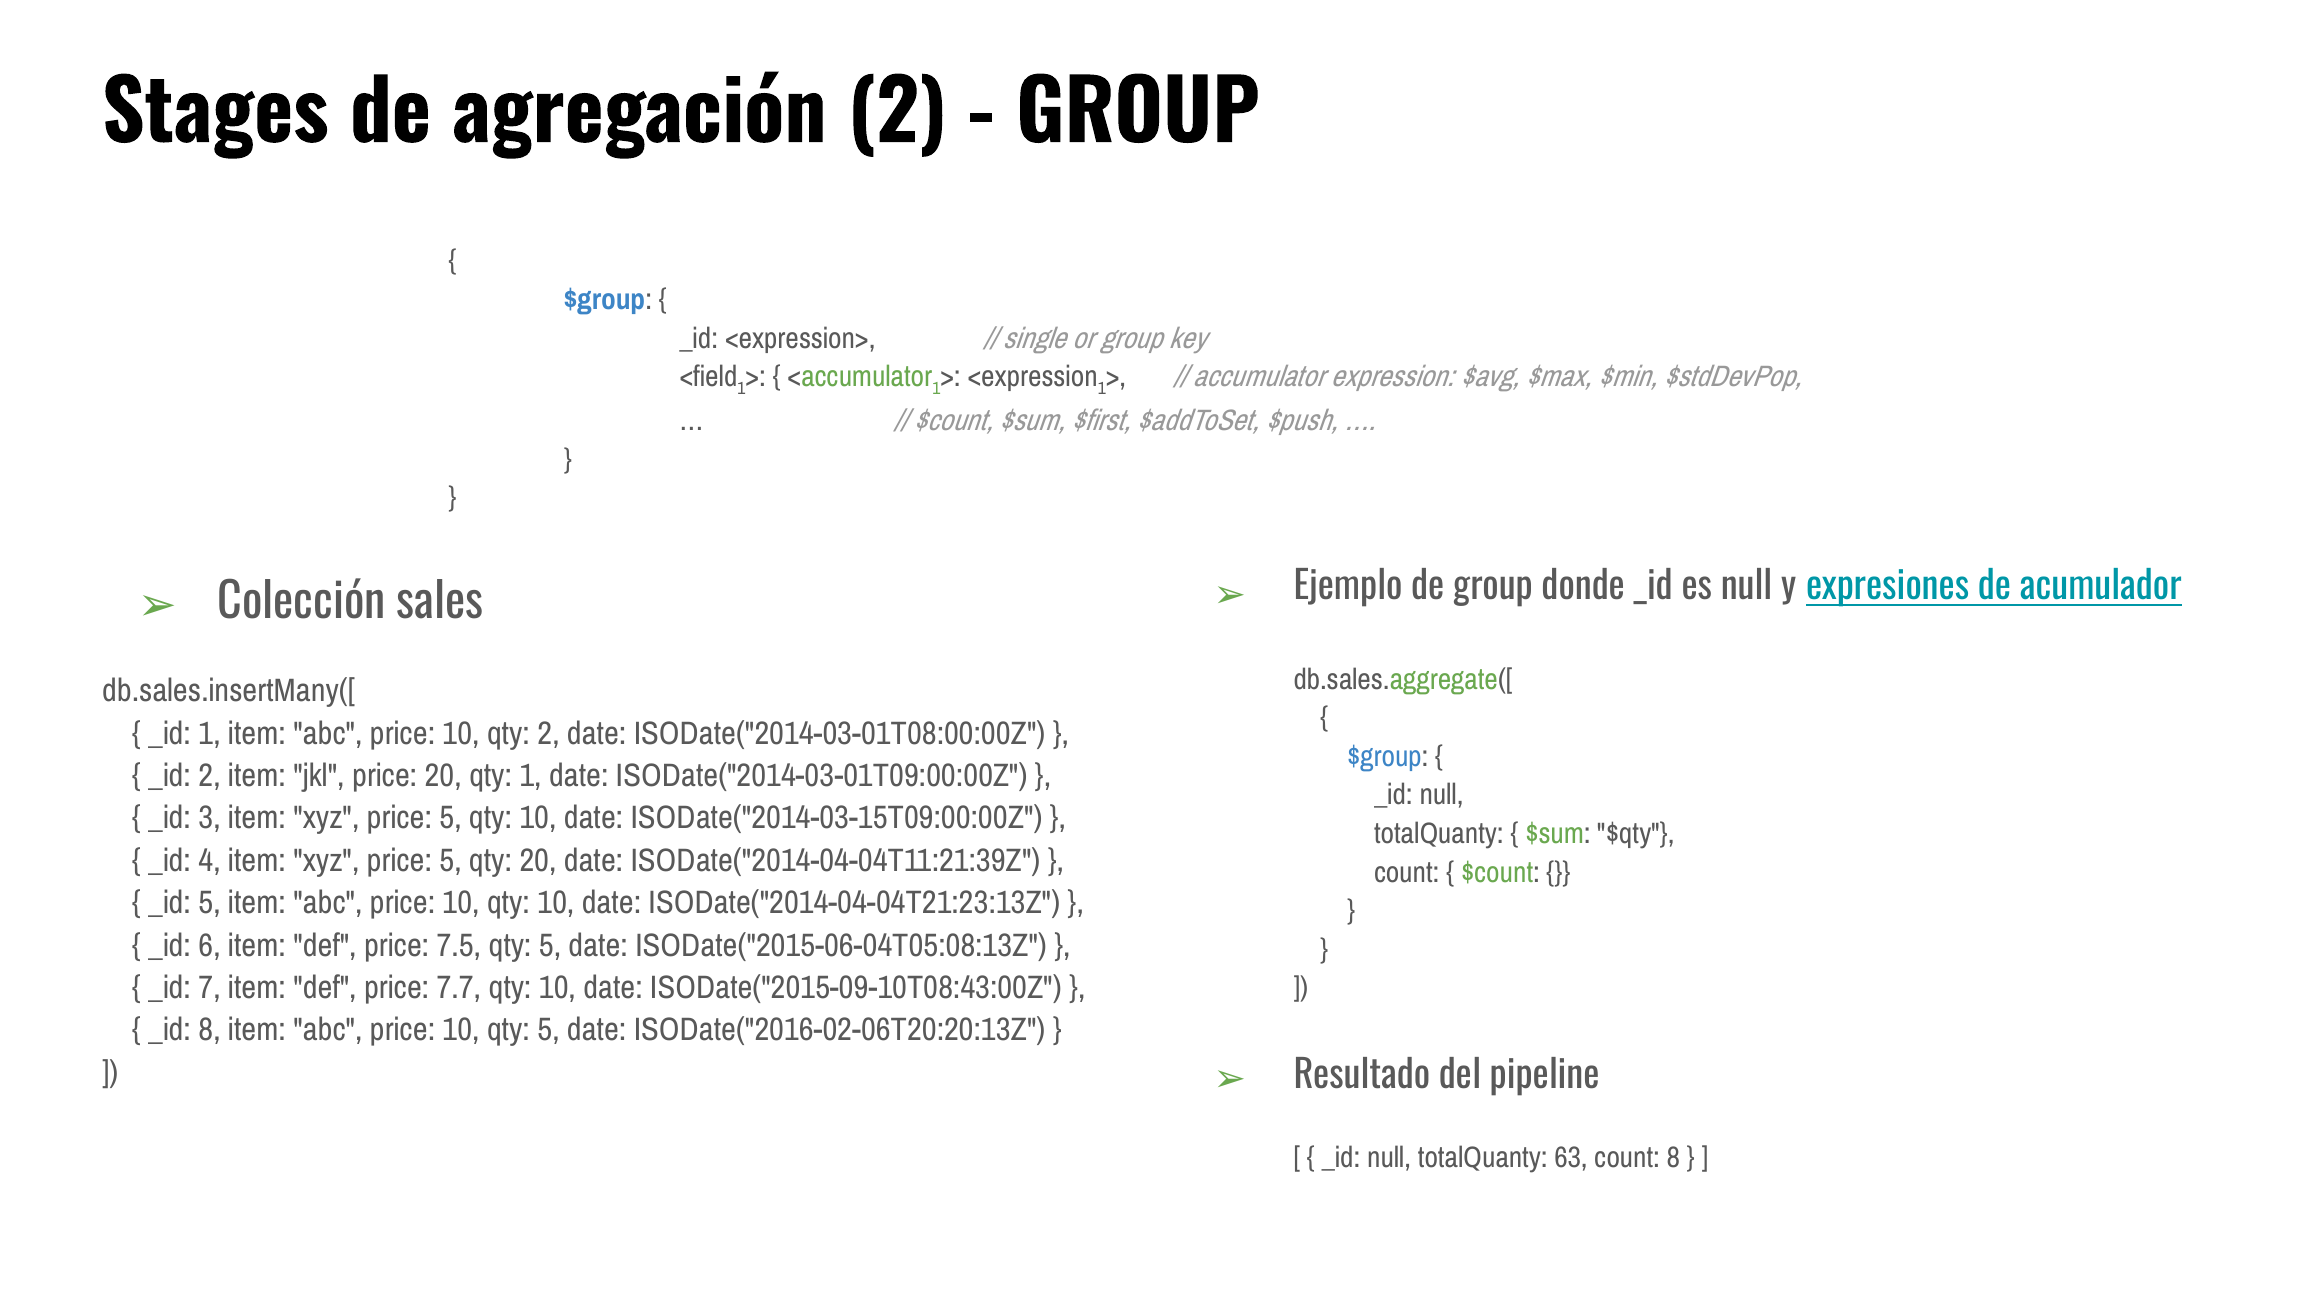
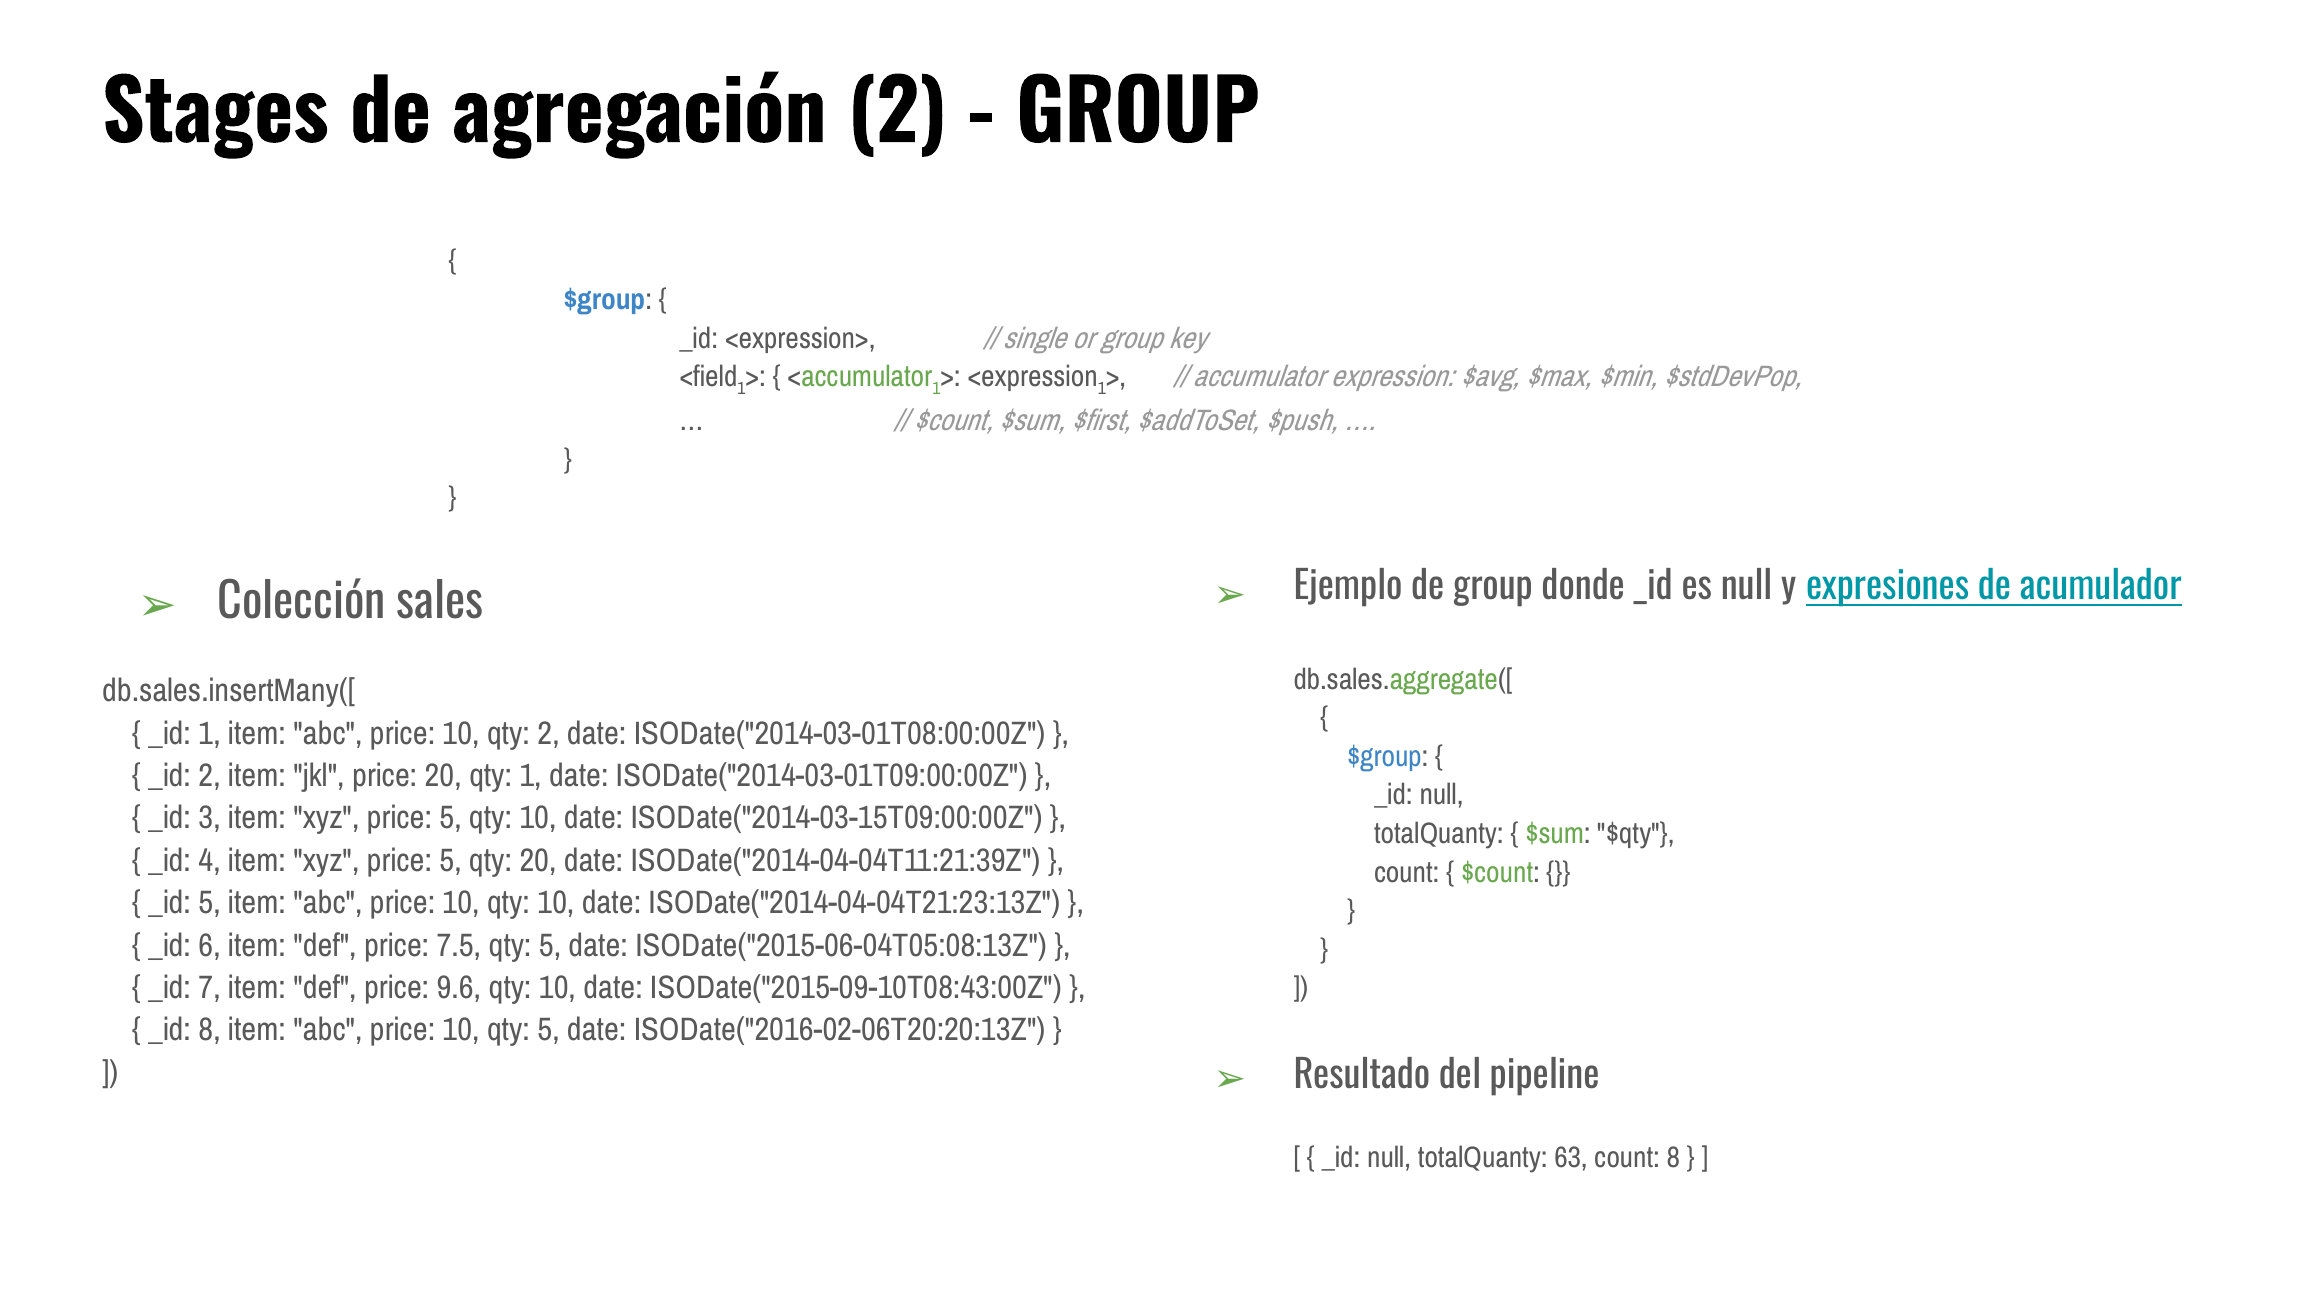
7.7: 7.7 -> 9.6
